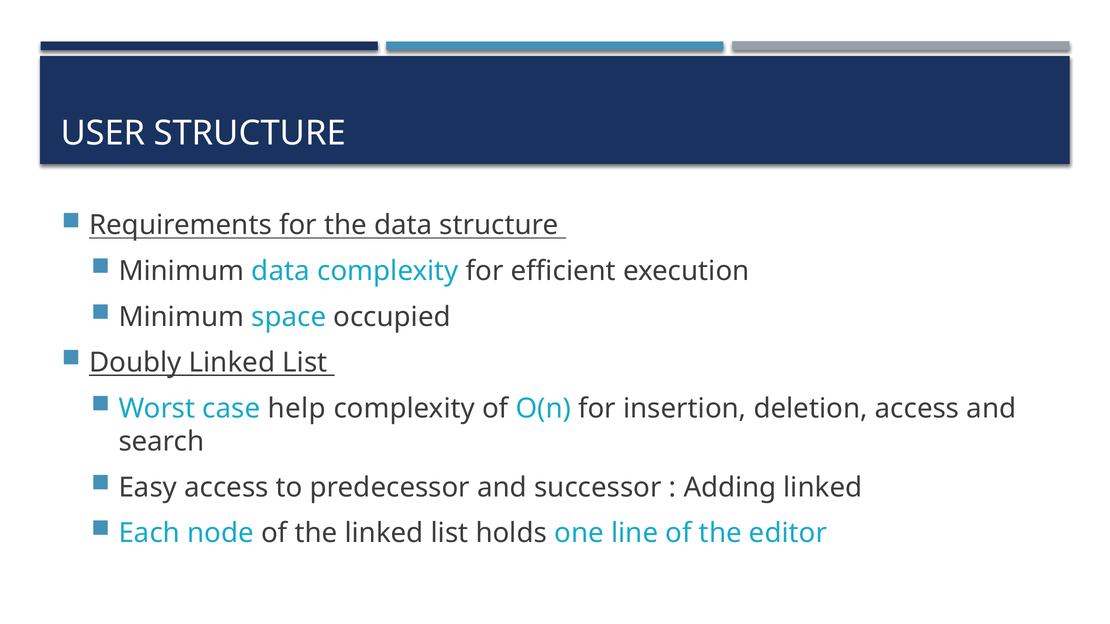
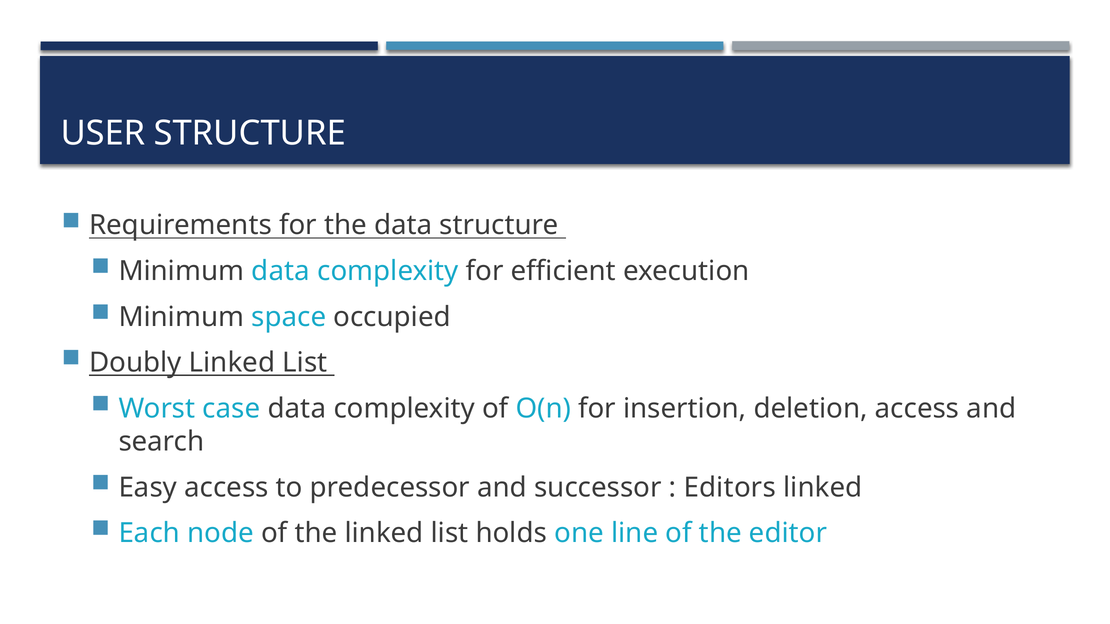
case help: help -> data
Adding: Adding -> Editors
